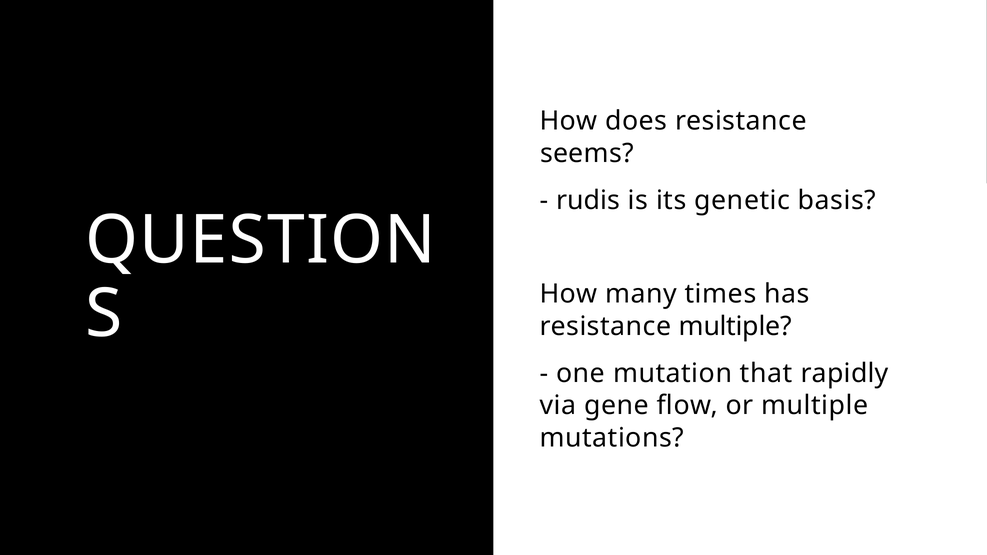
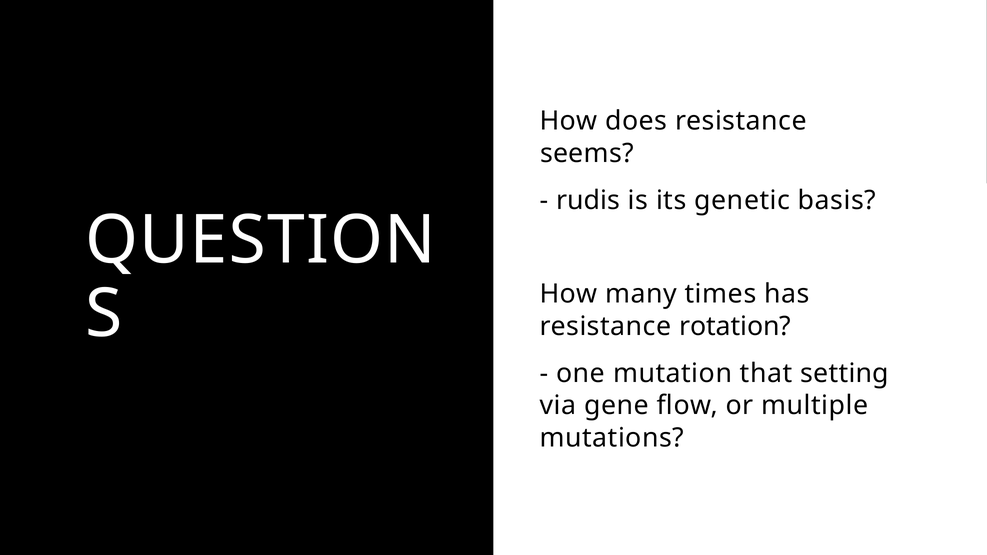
resistance multiple: multiple -> rotation
rapidly: rapidly -> setting
